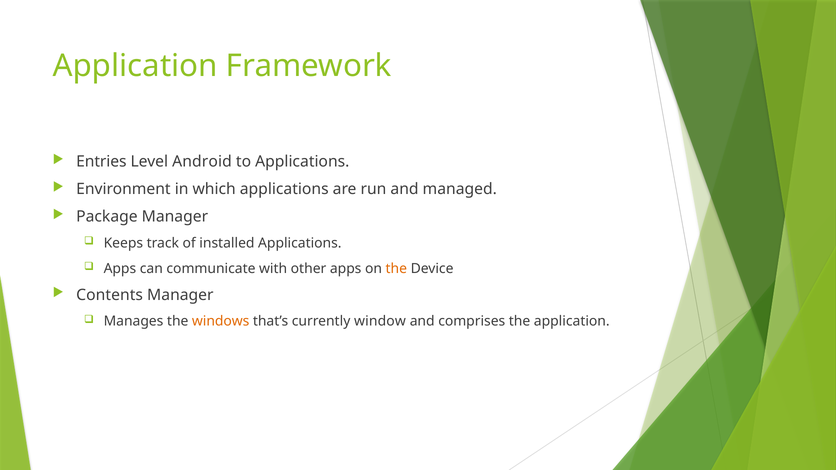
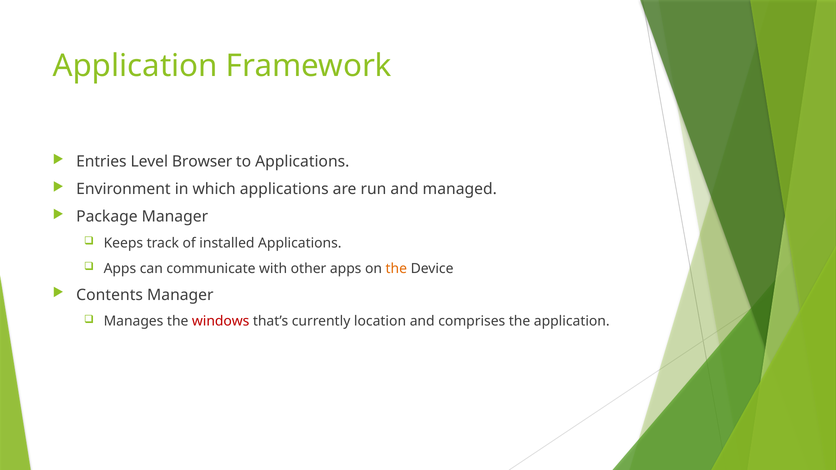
Android: Android -> Browser
windows colour: orange -> red
window: window -> location
